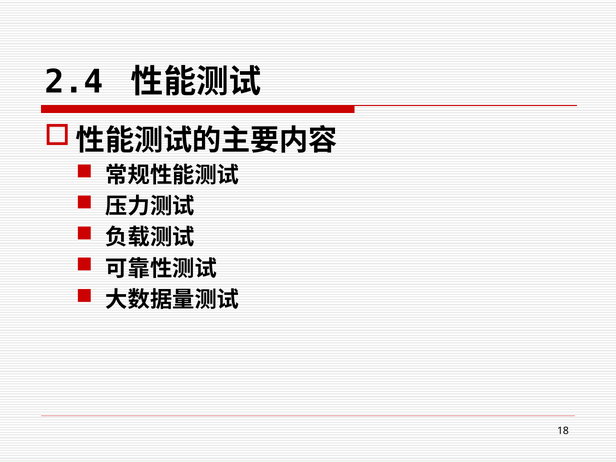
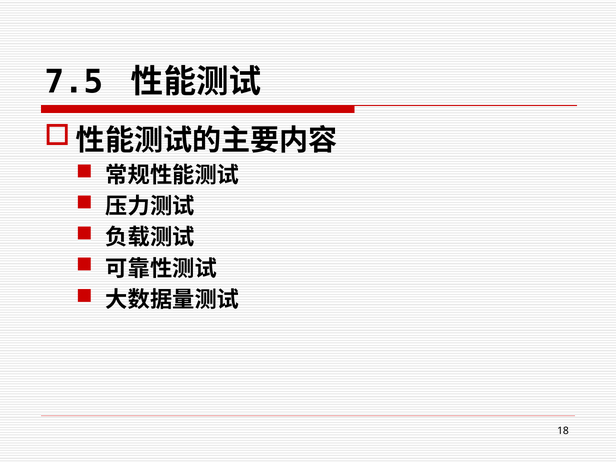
2.4: 2.4 -> 7.5
